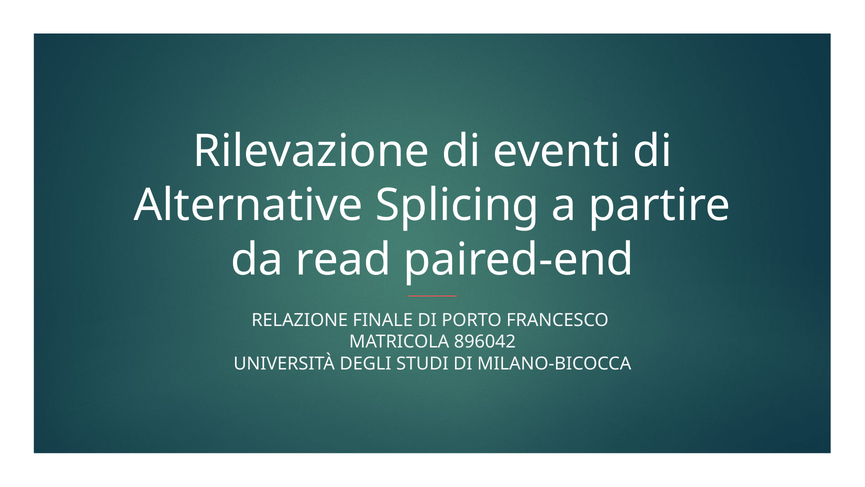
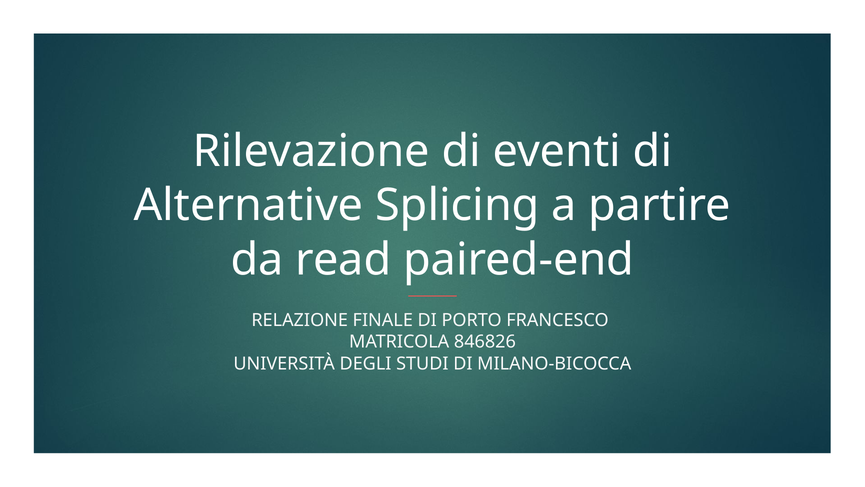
896042: 896042 -> 846826
